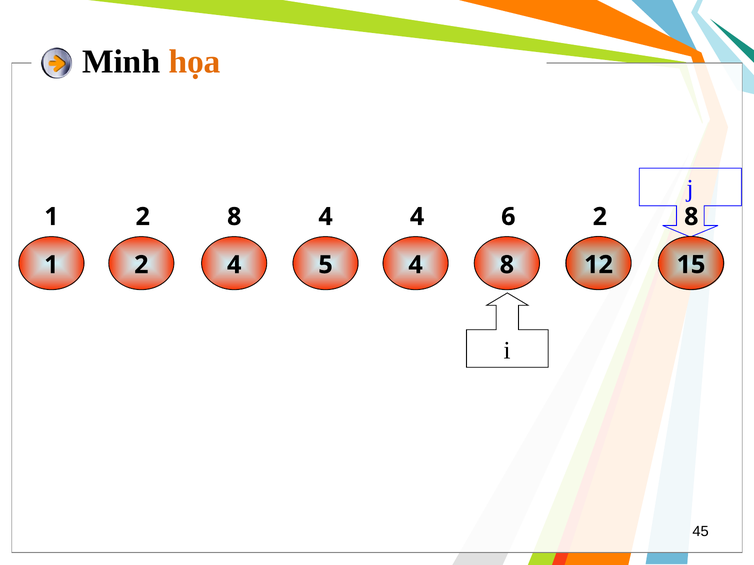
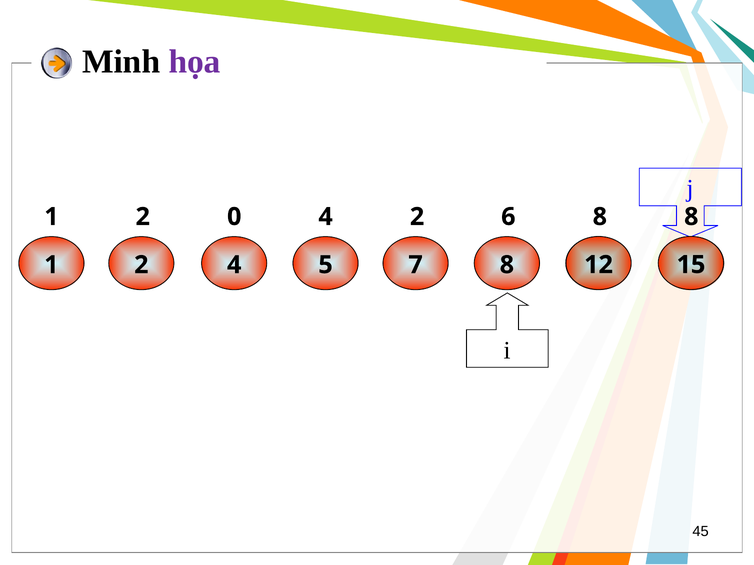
họa colour: orange -> purple
8 at (234, 217): 8 -> 0
4 4: 4 -> 2
6 2: 2 -> 8
5 4: 4 -> 7
